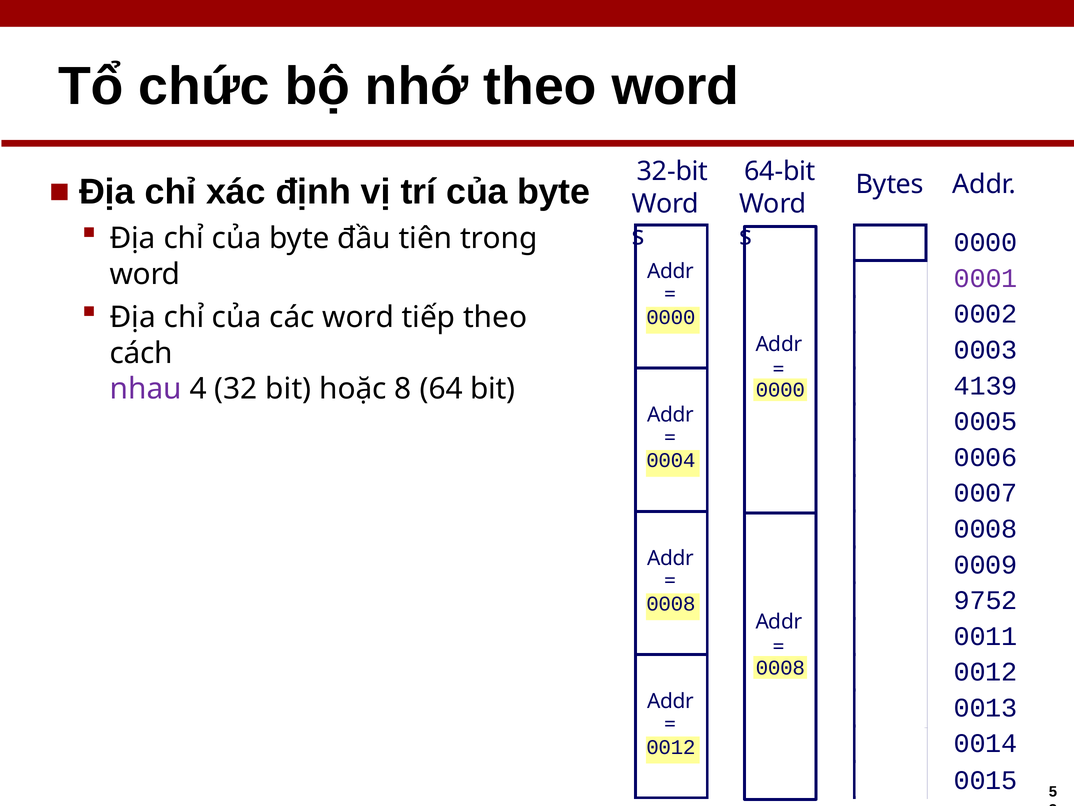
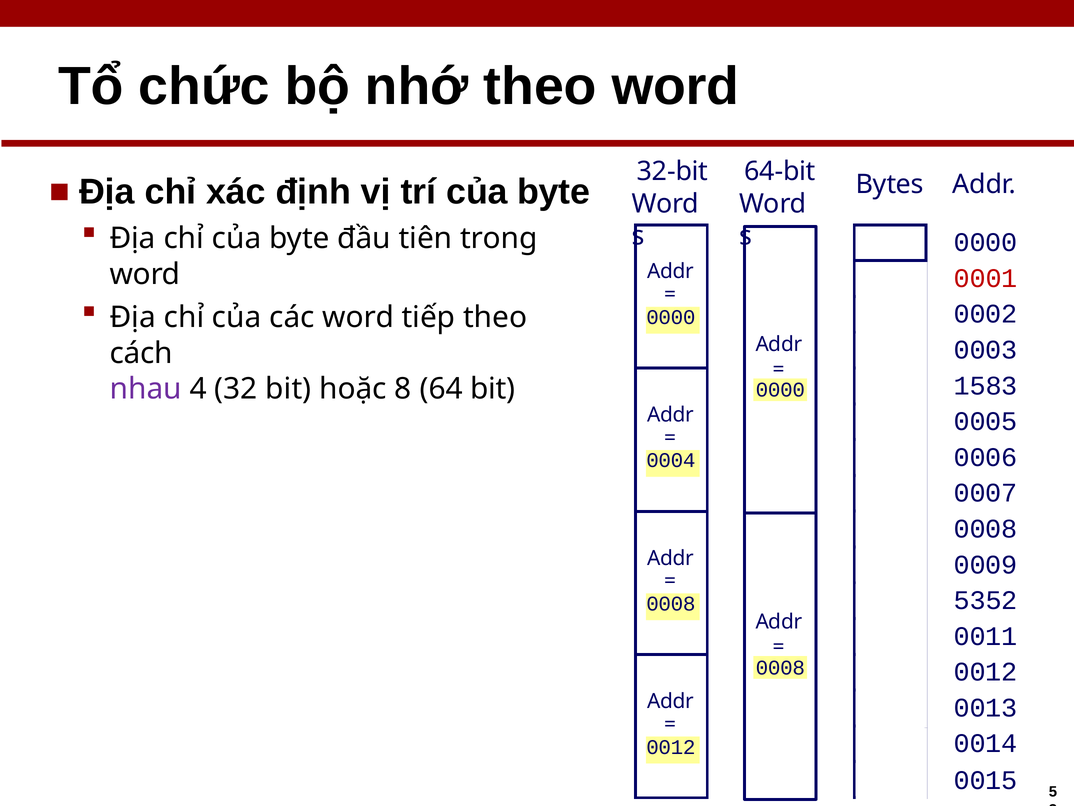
0001 colour: purple -> red
4139: 4139 -> 1583
9752: 9752 -> 5352
